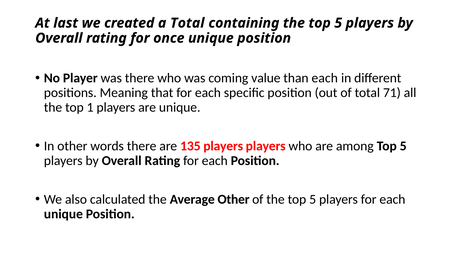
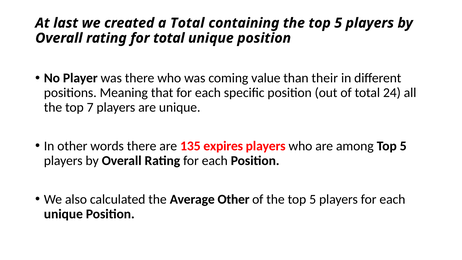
for once: once -> total
than each: each -> their
71: 71 -> 24
1: 1 -> 7
135 players: players -> expires
